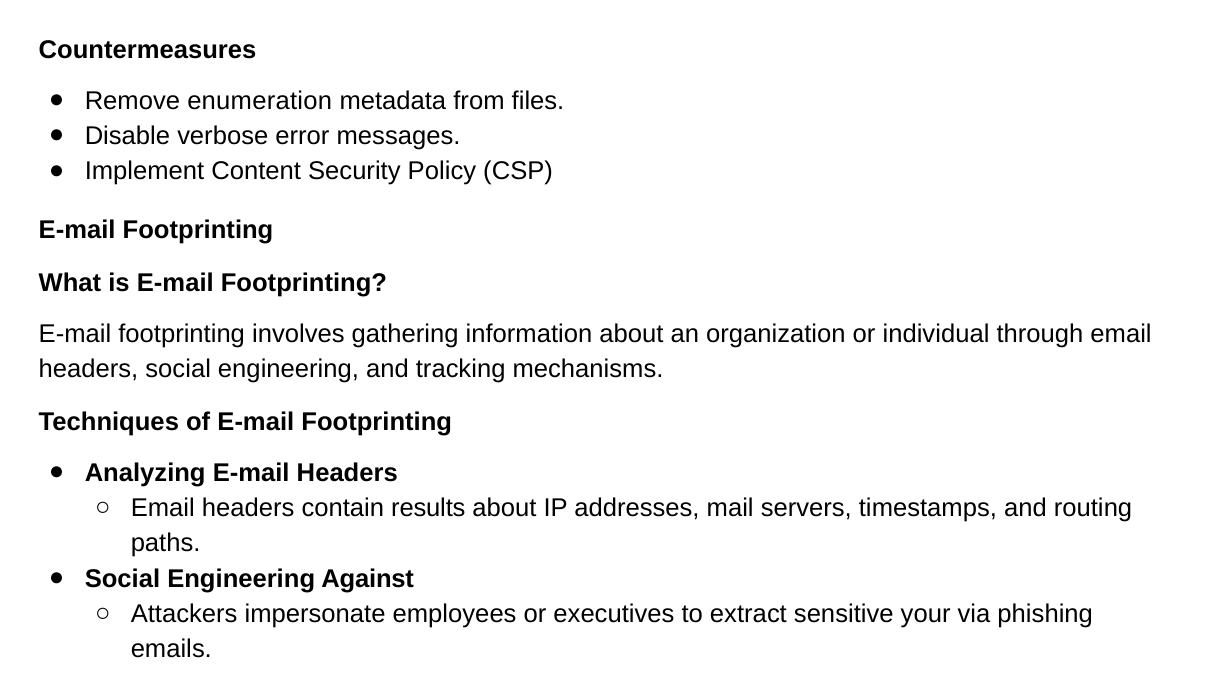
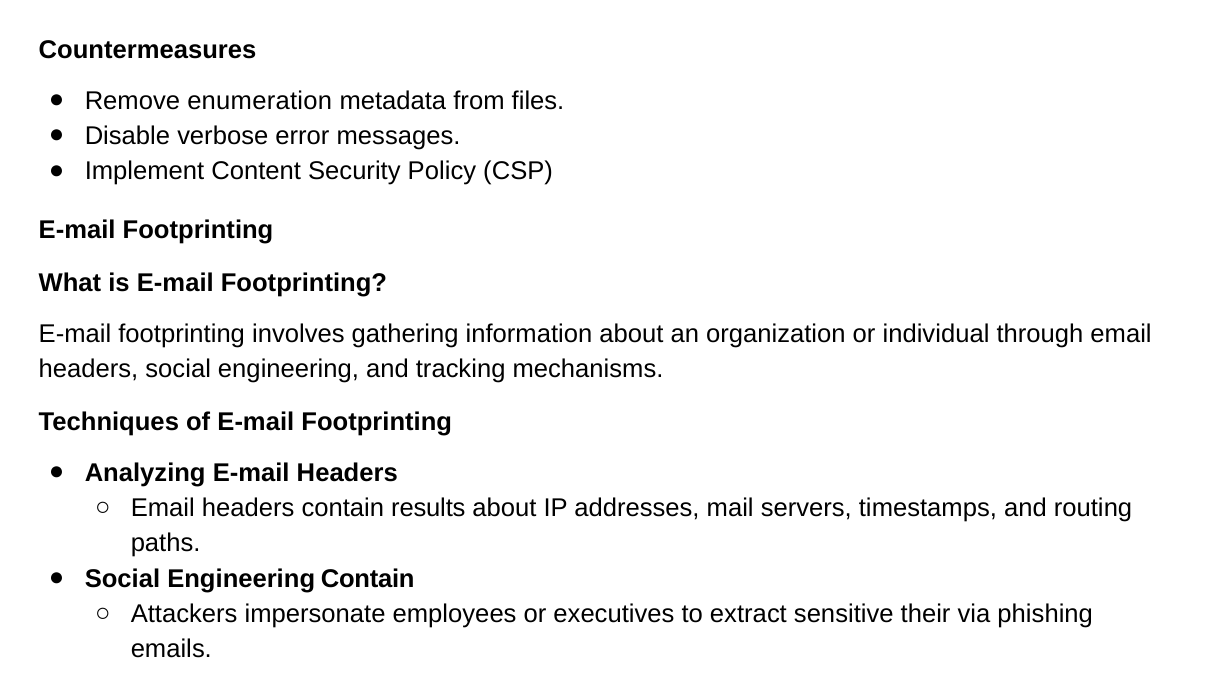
Engineering Against: Against -> Contain
your: your -> their
